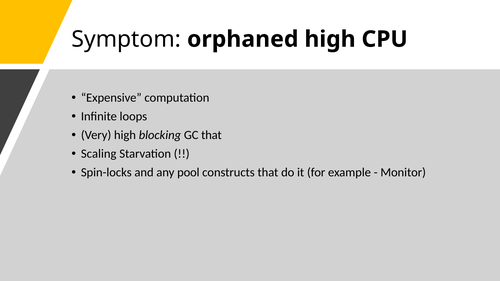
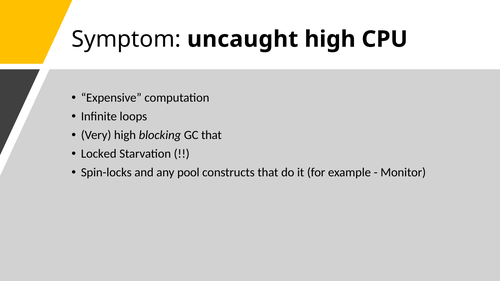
orphaned: orphaned -> uncaught
Scaling: Scaling -> Locked
